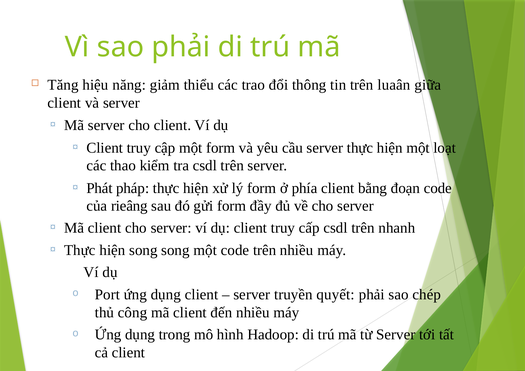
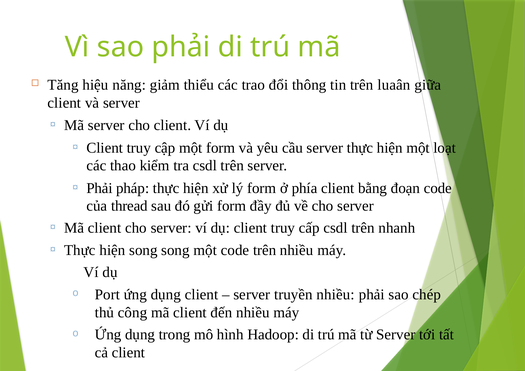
Phát at (99, 188): Phát -> Phải
rieâng: rieâng -> thread
truyền quyết: quyết -> nhiều
